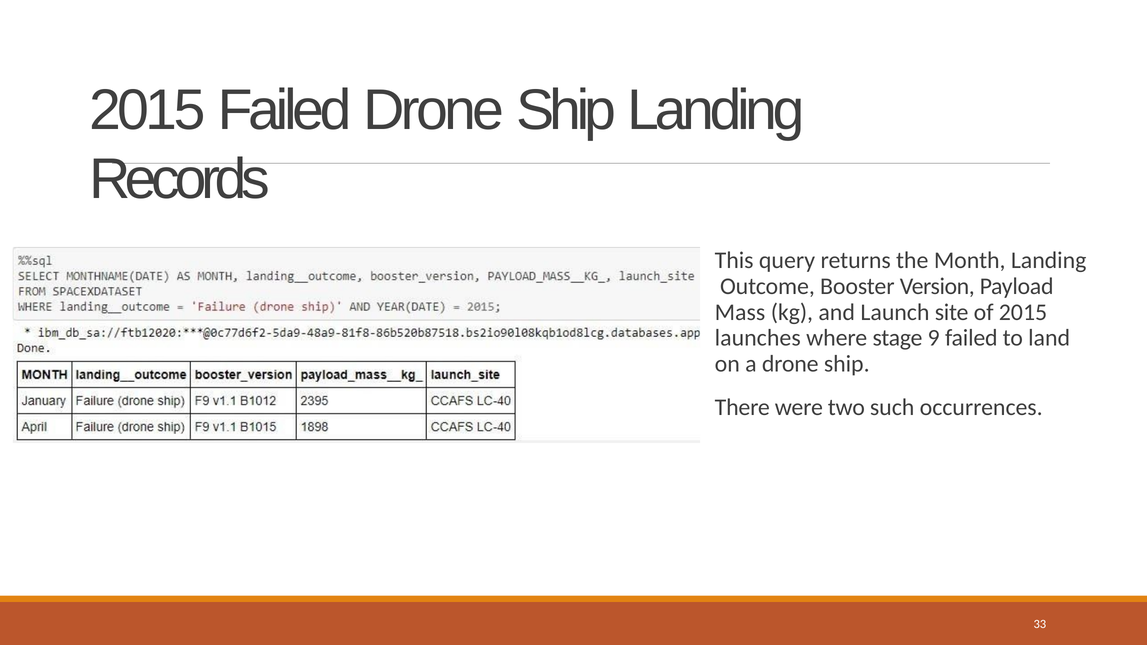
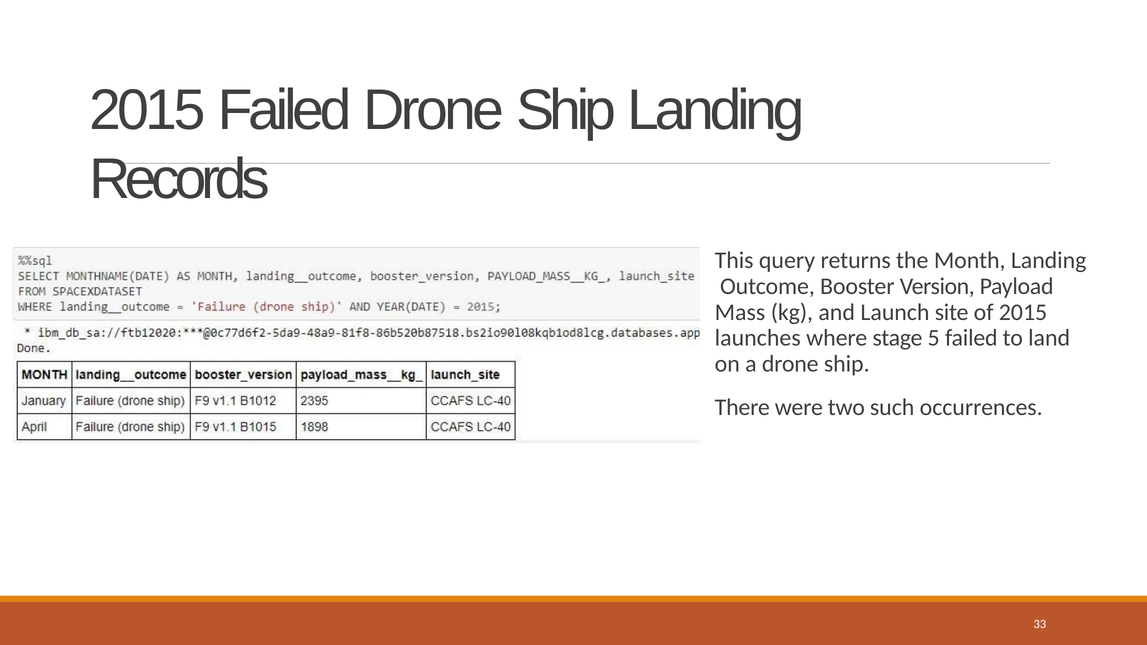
9: 9 -> 5
